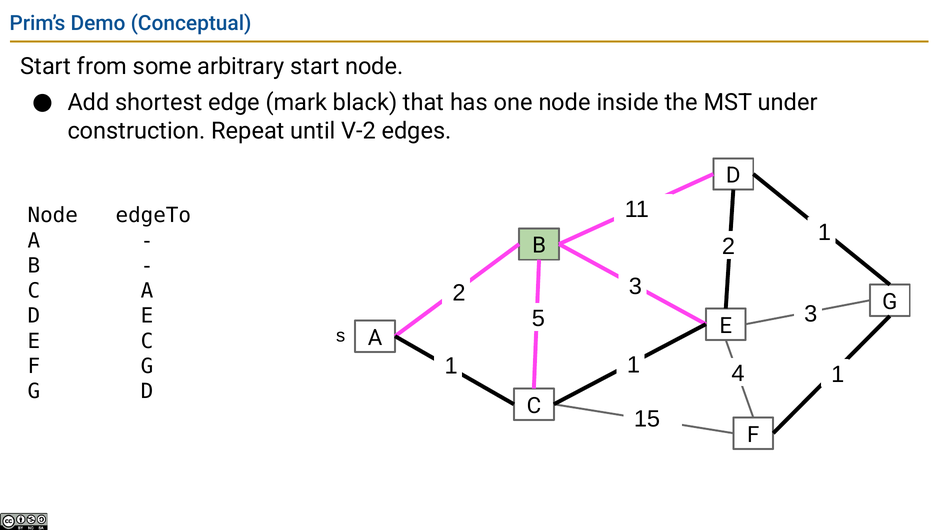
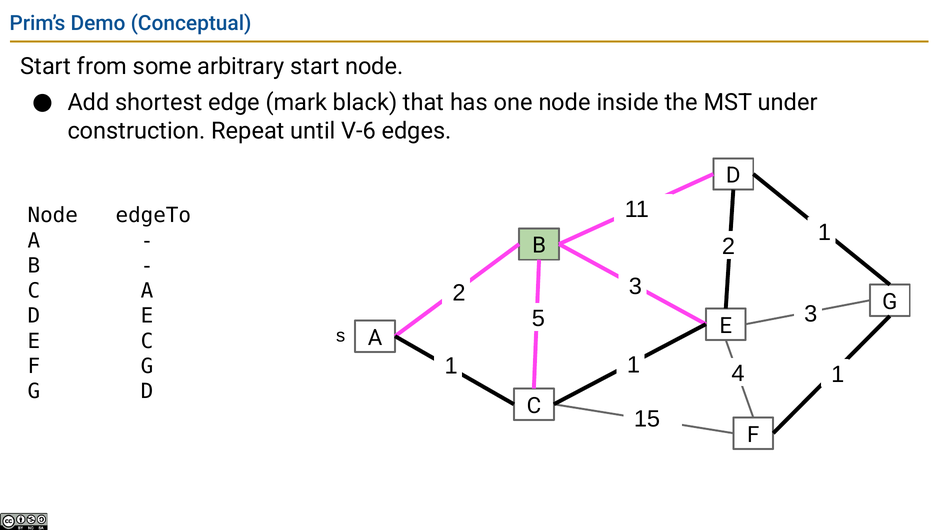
V-2: V-2 -> V-6
